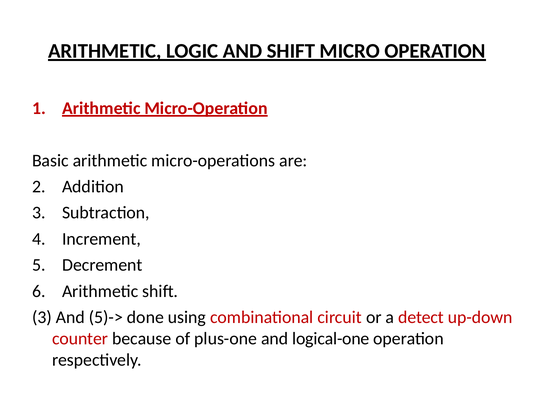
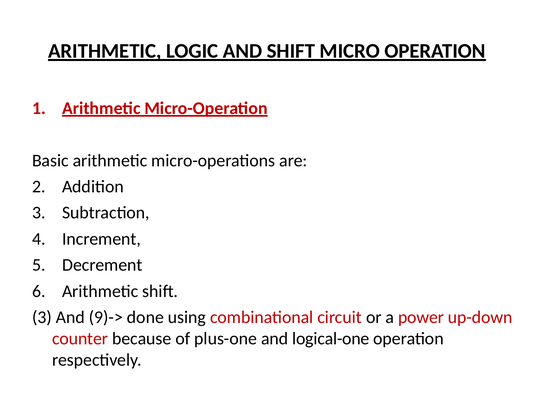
5)->: 5)-> -> 9)->
detect: detect -> power
